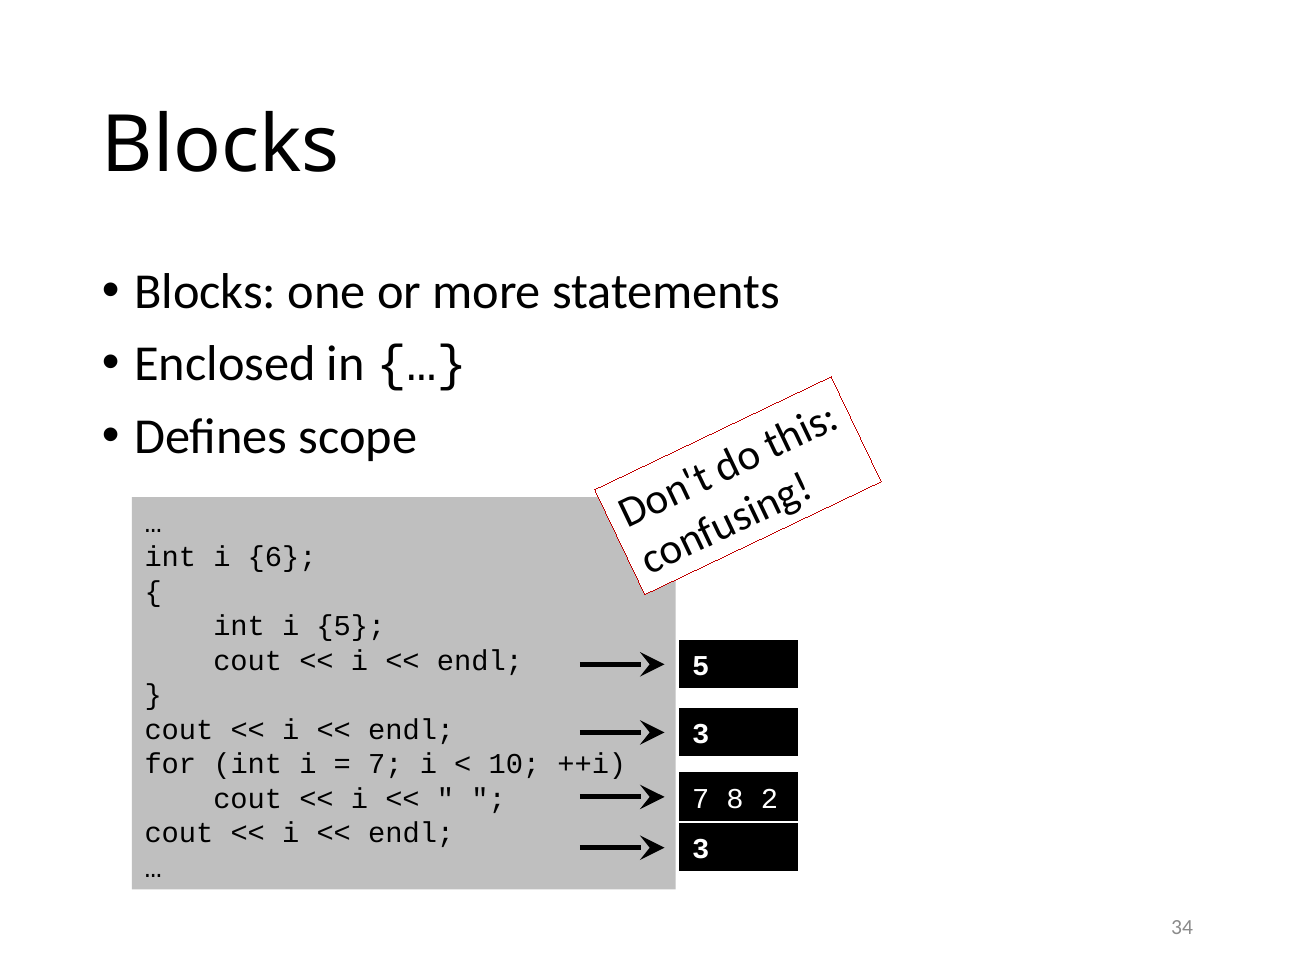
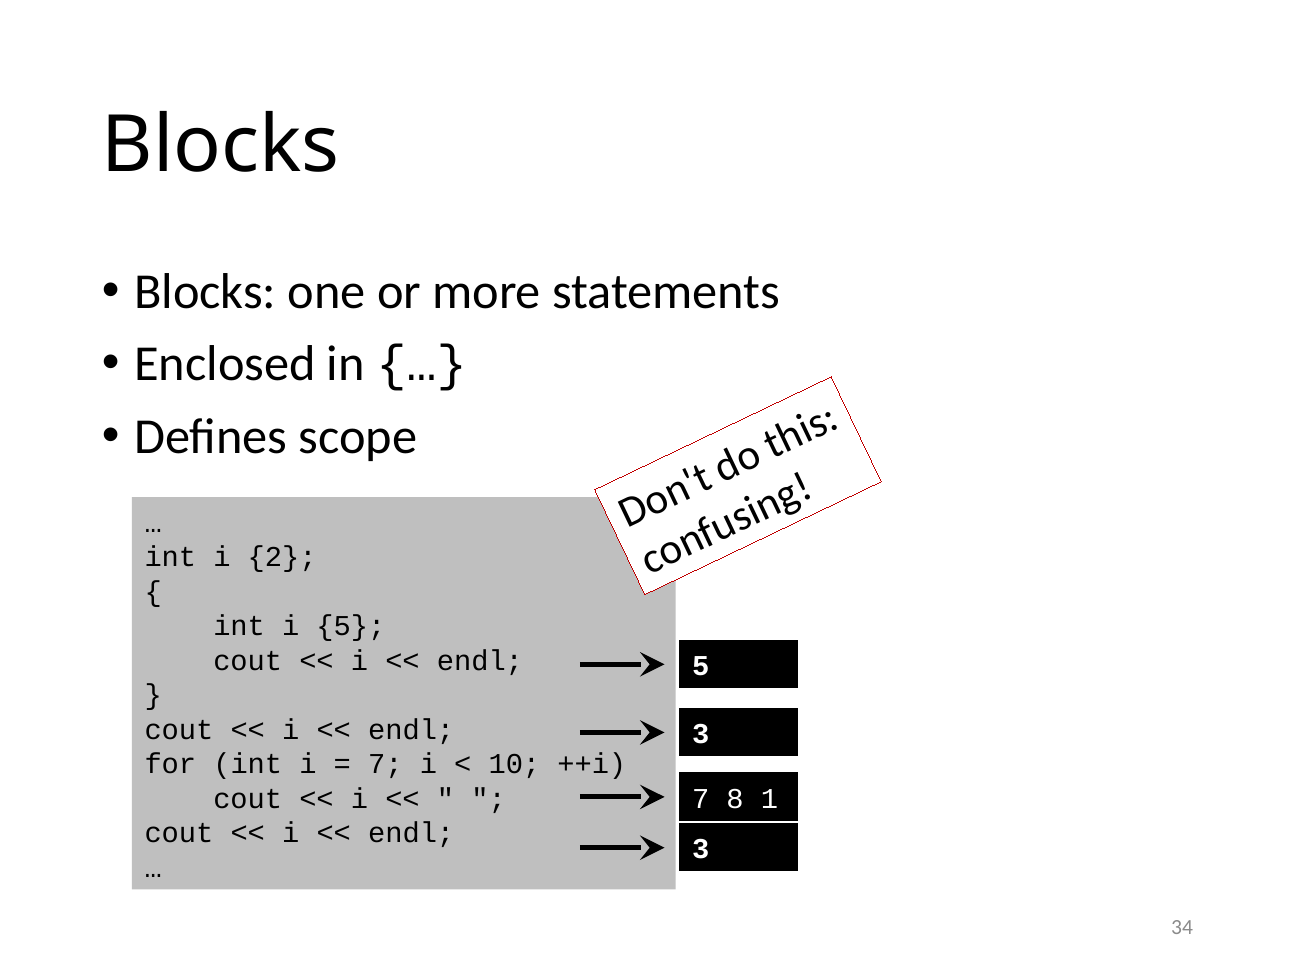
6: 6 -> 2
2: 2 -> 1
